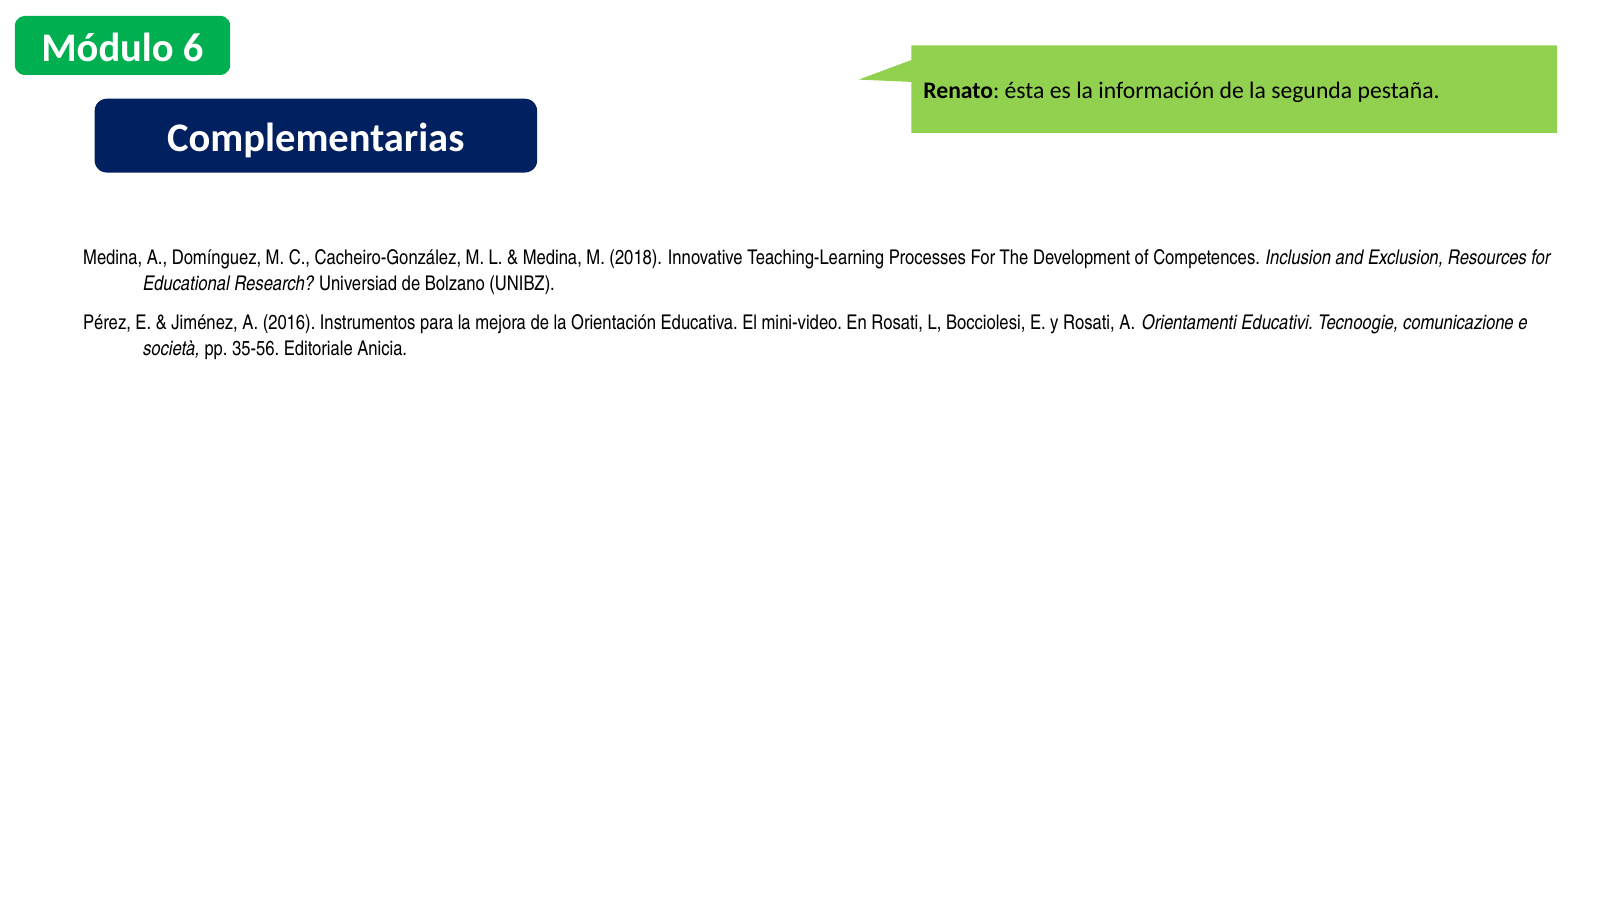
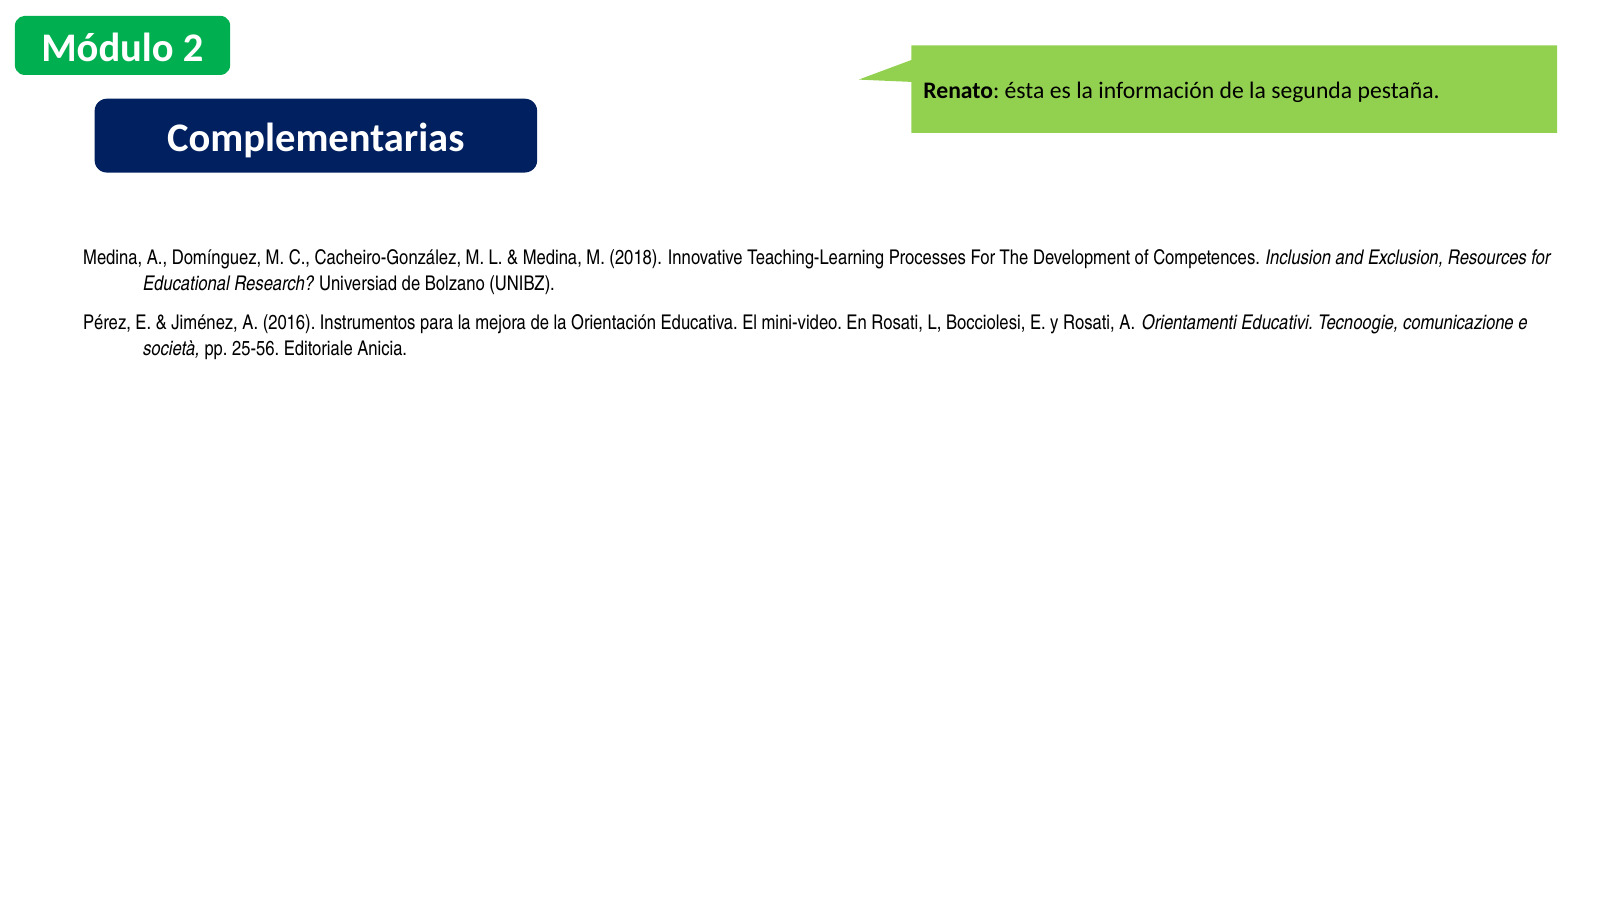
6: 6 -> 2
35-56: 35-56 -> 25-56
